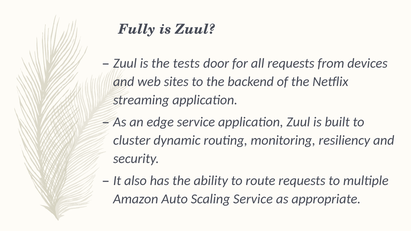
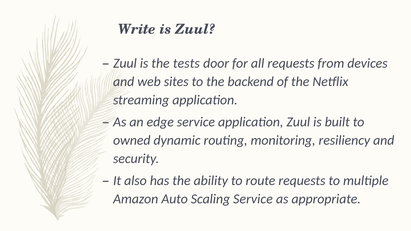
Fully: Fully -> Write
cluster: cluster -> owned
